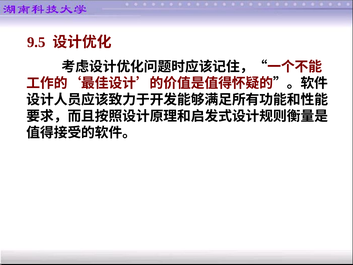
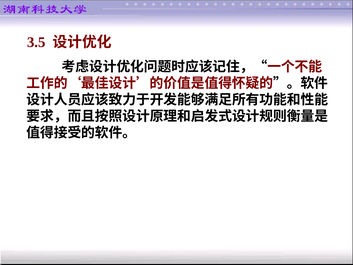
9.5: 9.5 -> 3.5
